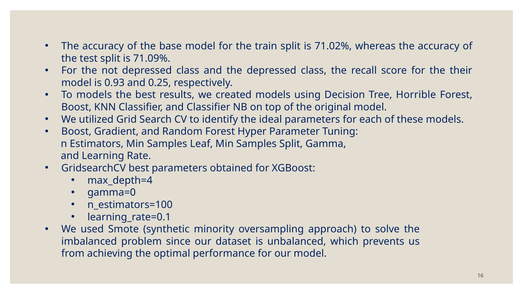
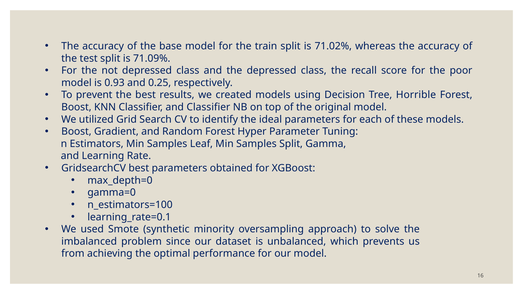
their: their -> poor
To models: models -> prevent
max_depth=4: max_depth=4 -> max_depth=0
